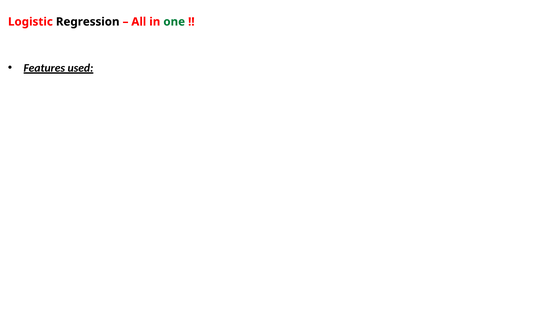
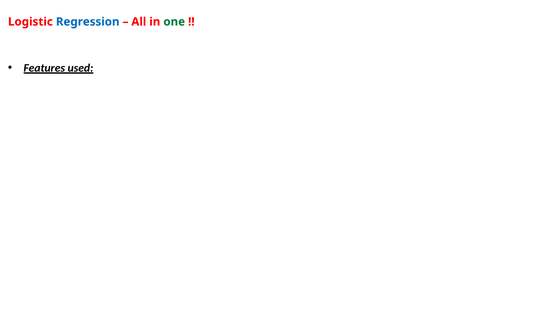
Regression colour: black -> blue
